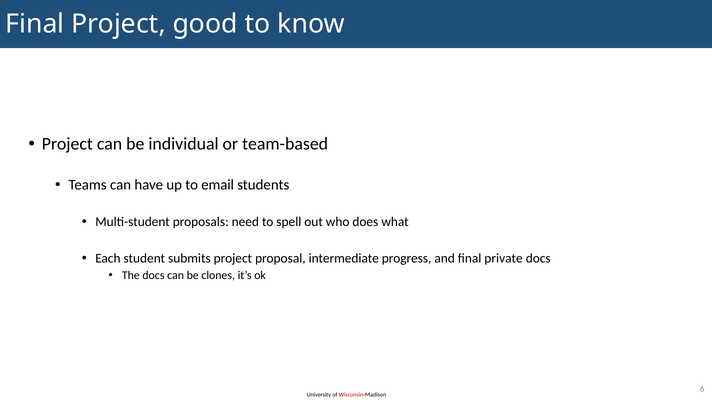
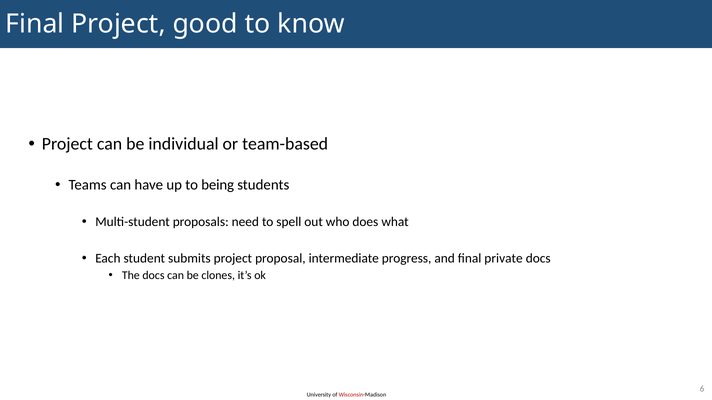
email: email -> being
